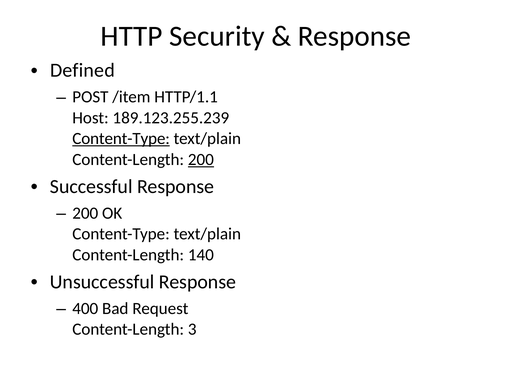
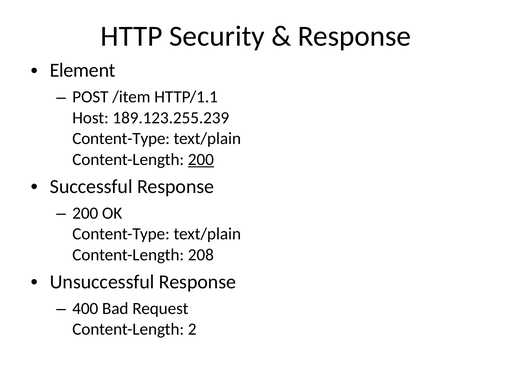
Defined: Defined -> Element
Content-Type at (121, 139) underline: present -> none
140: 140 -> 208
3: 3 -> 2
